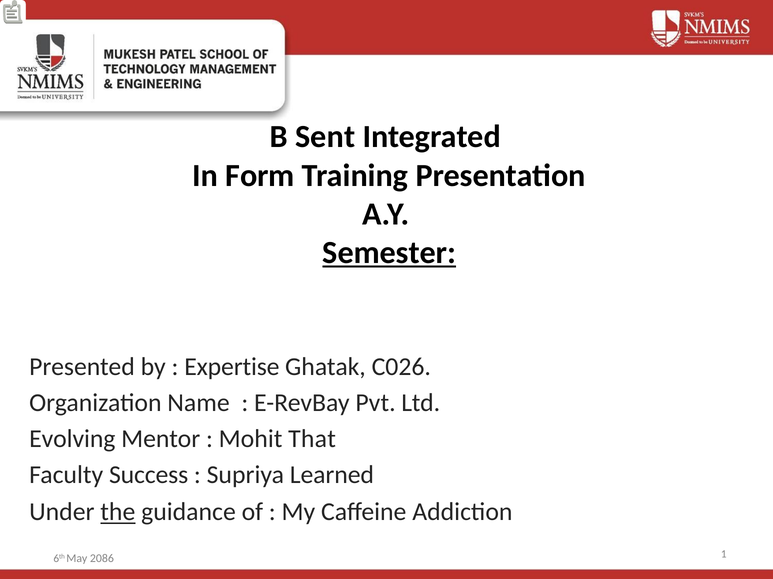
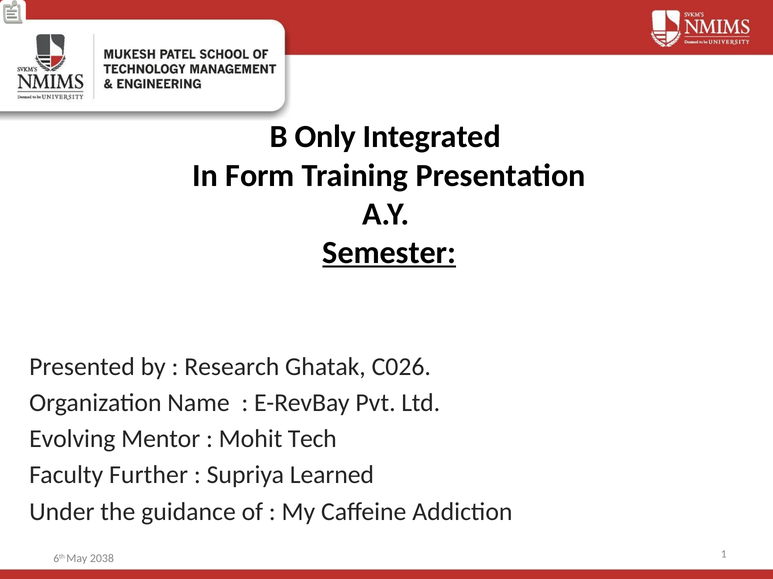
Sent: Sent -> Only
Expertise: Expertise -> Research
That: That -> Tech
Success: Success -> Further
the underline: present -> none
2086: 2086 -> 2038
